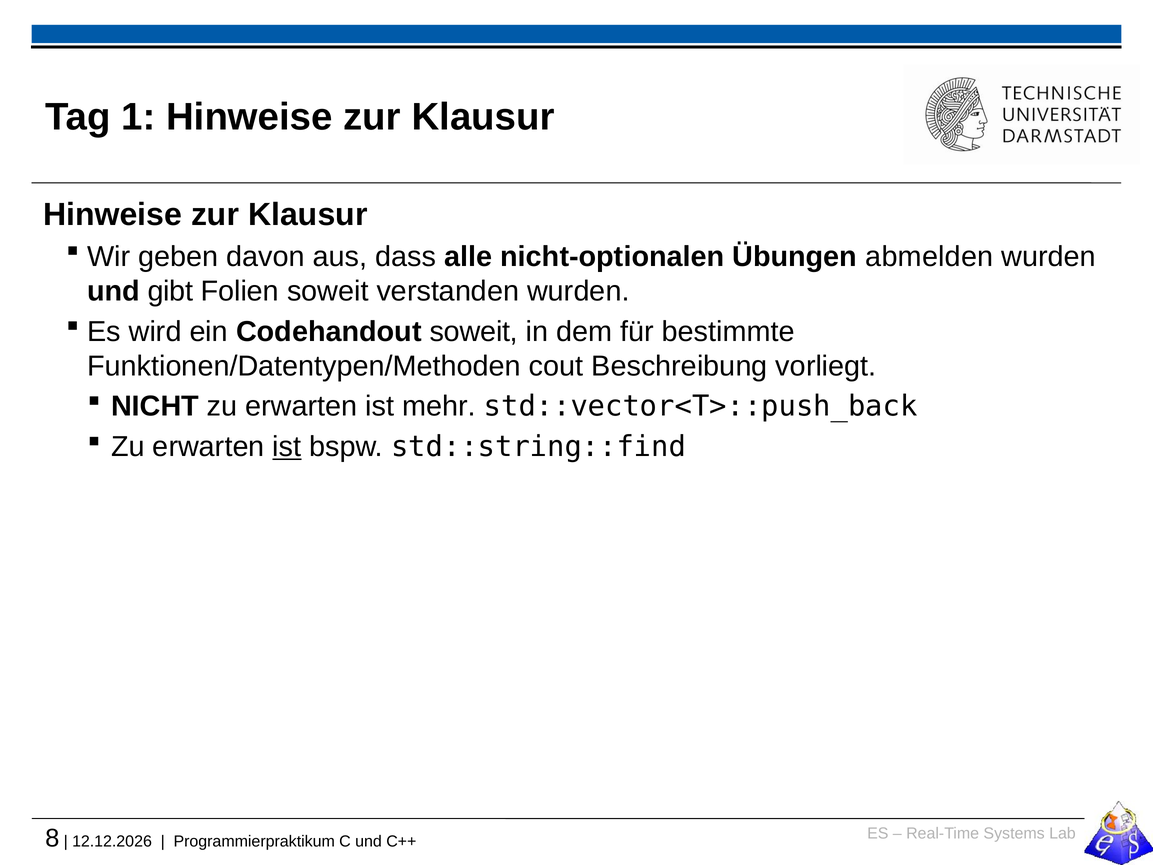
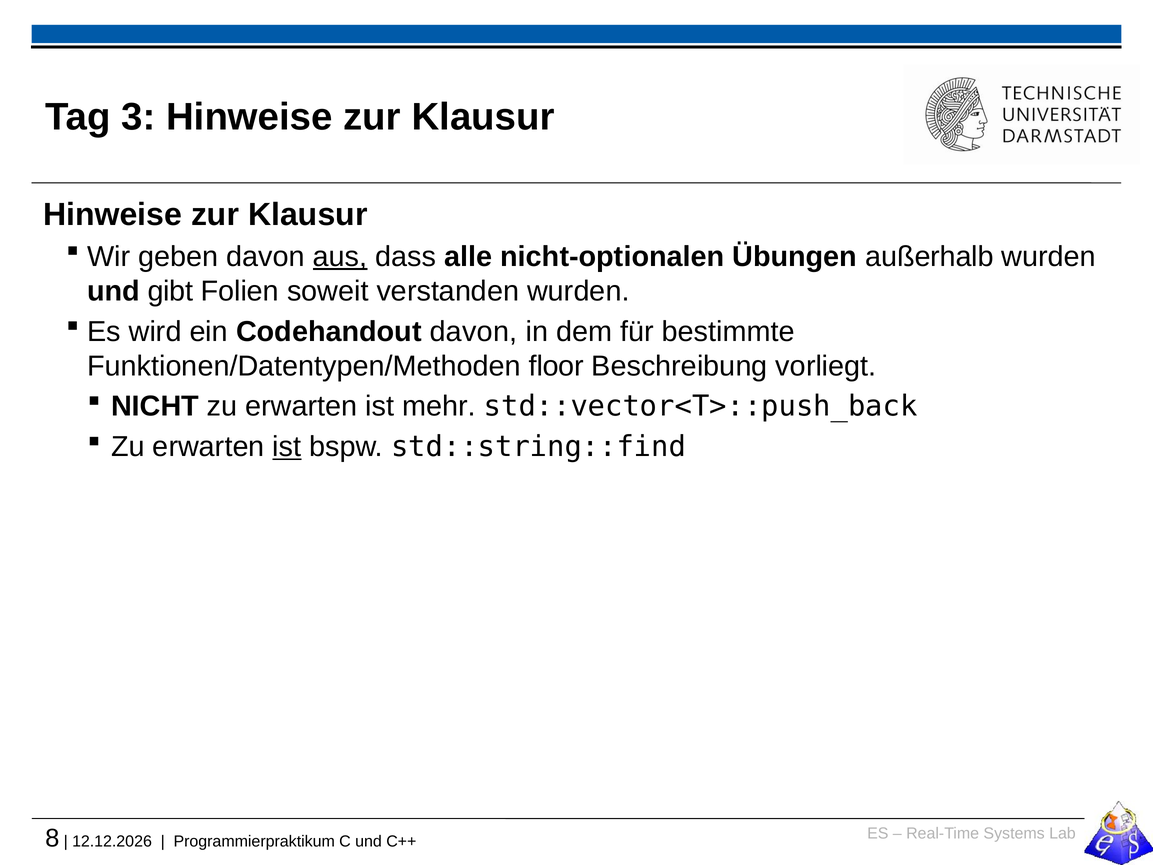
1: 1 -> 3
aus underline: none -> present
abmelden: abmelden -> außerhalb
Codehandout soweit: soweit -> davon
cout: cout -> floor
